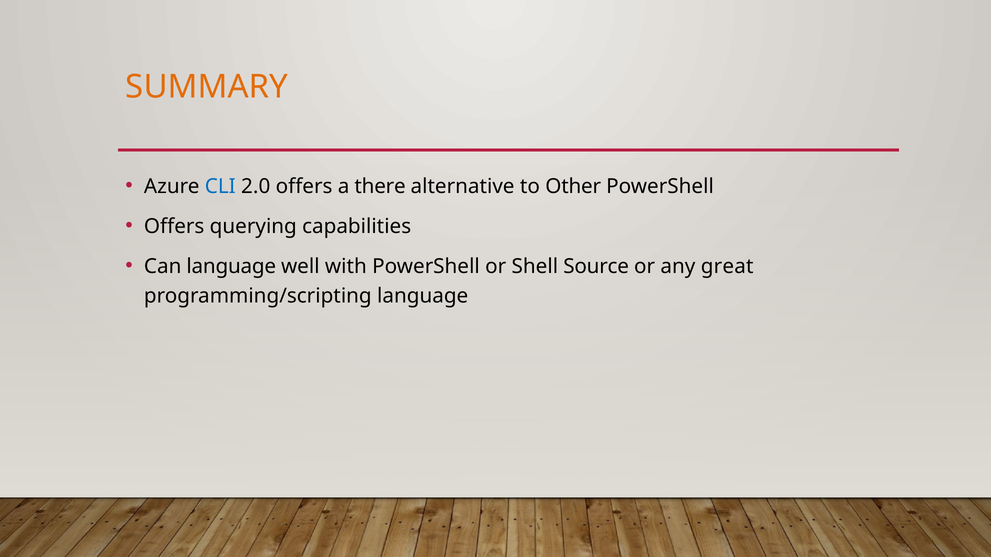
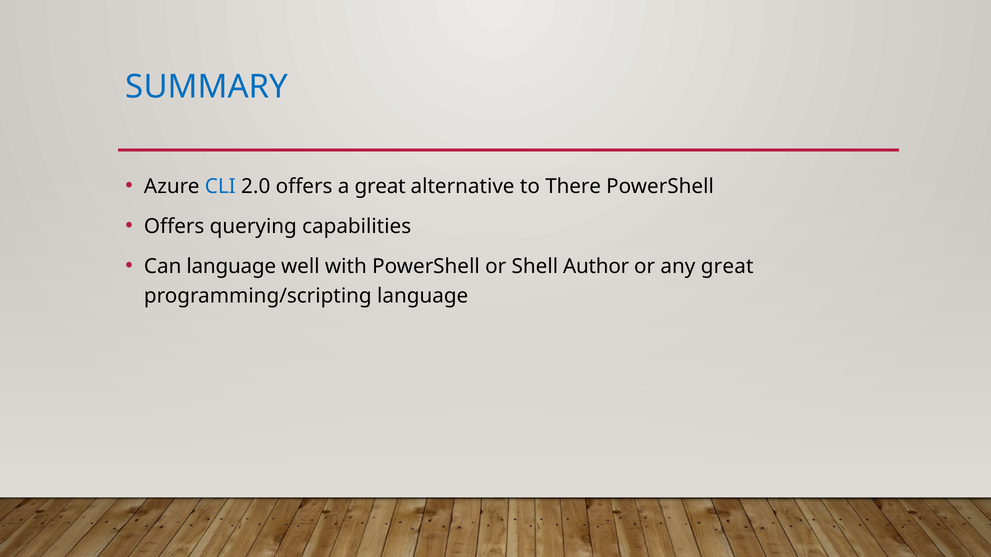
SUMMARY colour: orange -> blue
a there: there -> great
Other: Other -> There
Source: Source -> Author
